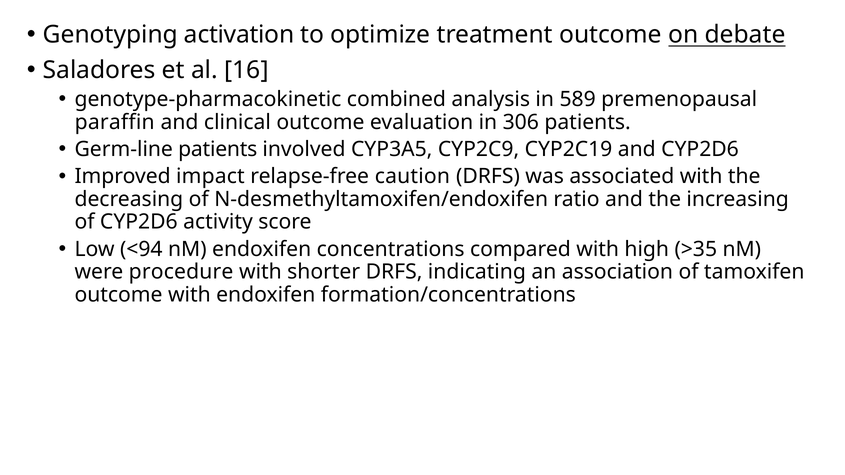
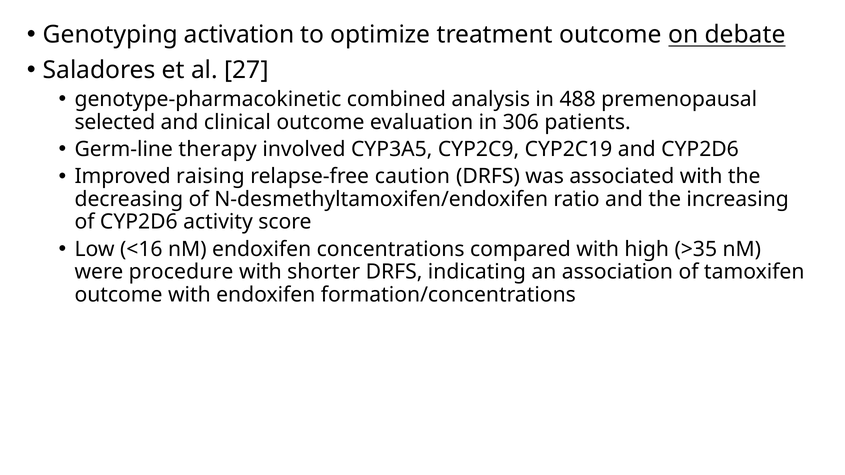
16: 16 -> 27
589: 589 -> 488
paraffin: paraffin -> selected
Germ-line patients: patients -> therapy
impact: impact -> raising
<94: <94 -> <16
